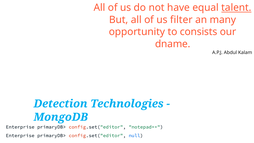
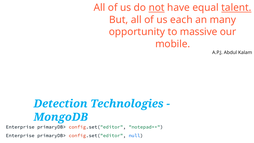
not underline: none -> present
filter: filter -> each
consists: consists -> massive
dname: dname -> mobile
